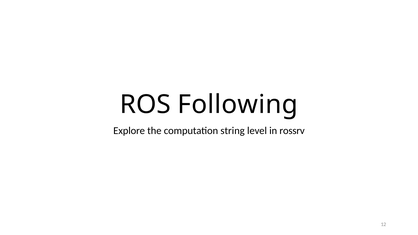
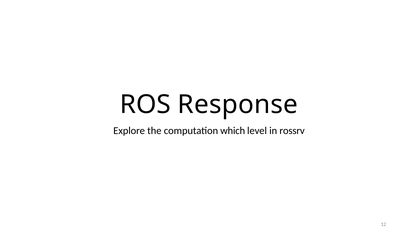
Following: Following -> Response
string: string -> which
